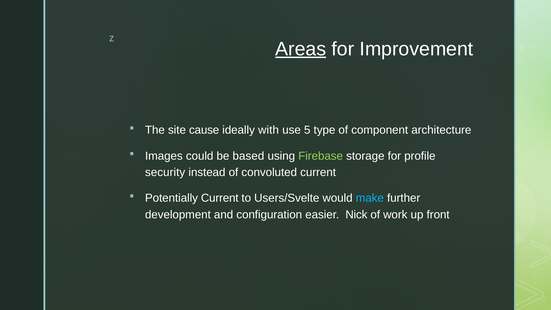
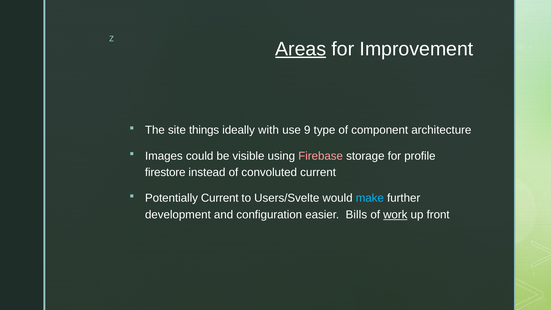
cause: cause -> things
5: 5 -> 9
based: based -> visible
Firebase colour: light green -> pink
security: security -> firestore
Nick: Nick -> Bills
work underline: none -> present
